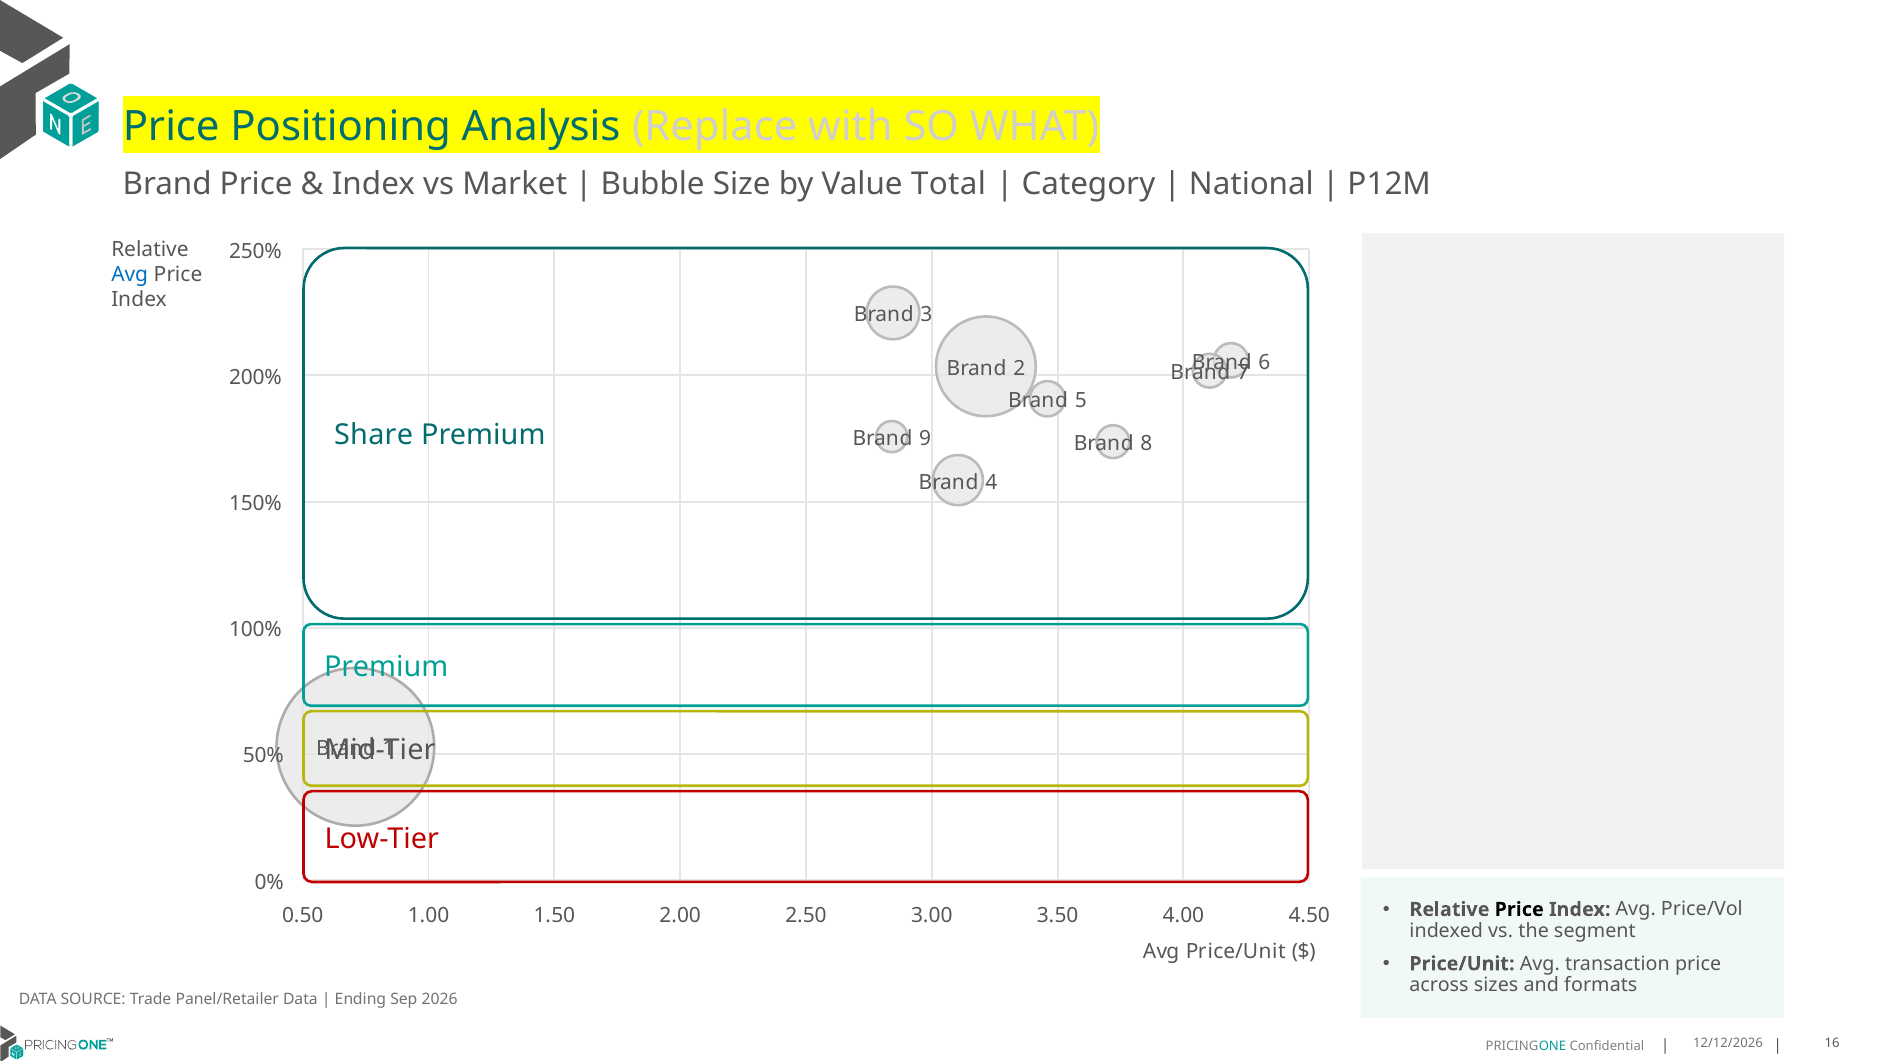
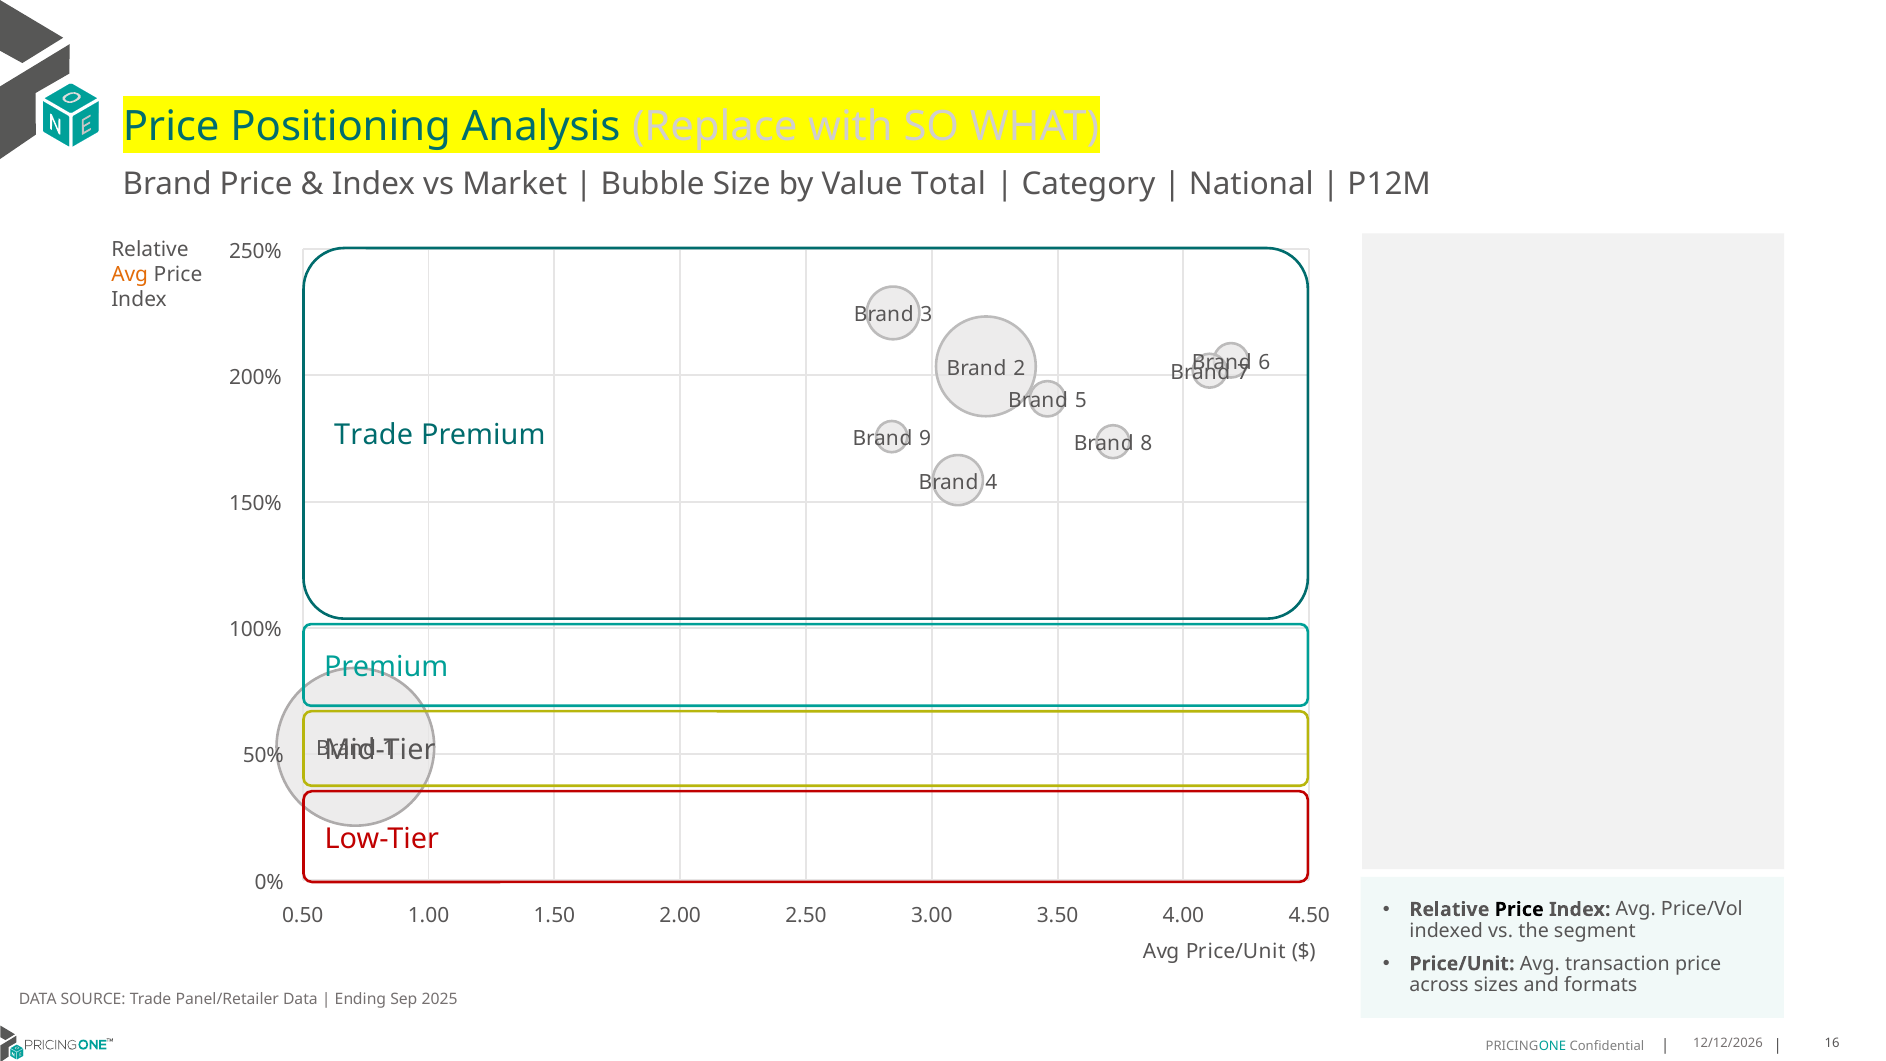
Avg at (130, 275) colour: blue -> orange
Share at (374, 435): Share -> Trade
2026: 2026 -> 2025
